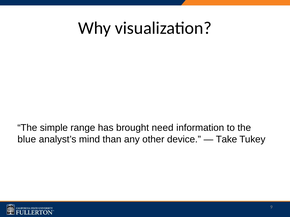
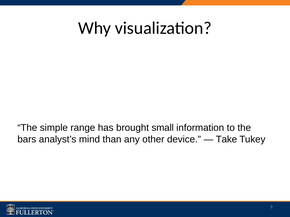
need: need -> small
blue: blue -> bars
